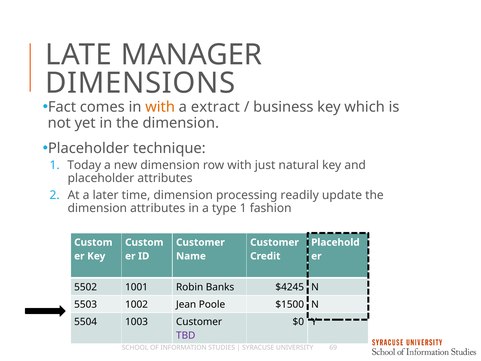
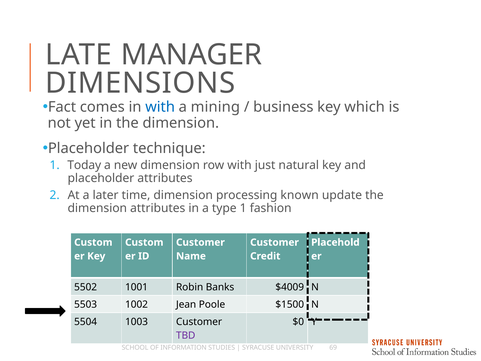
with at (160, 107) colour: orange -> blue
extract: extract -> mining
readily: readily -> known
$4245: $4245 -> $4009
